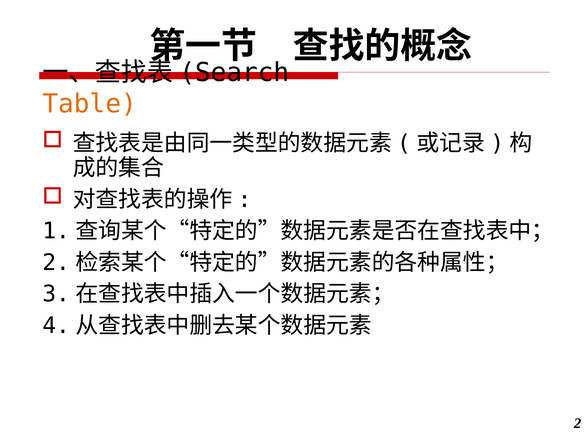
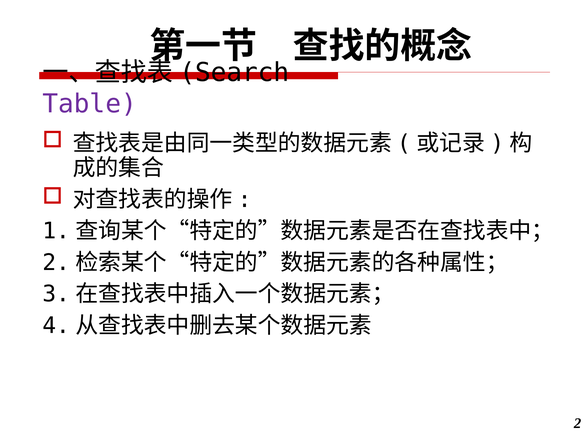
Table colour: orange -> purple
